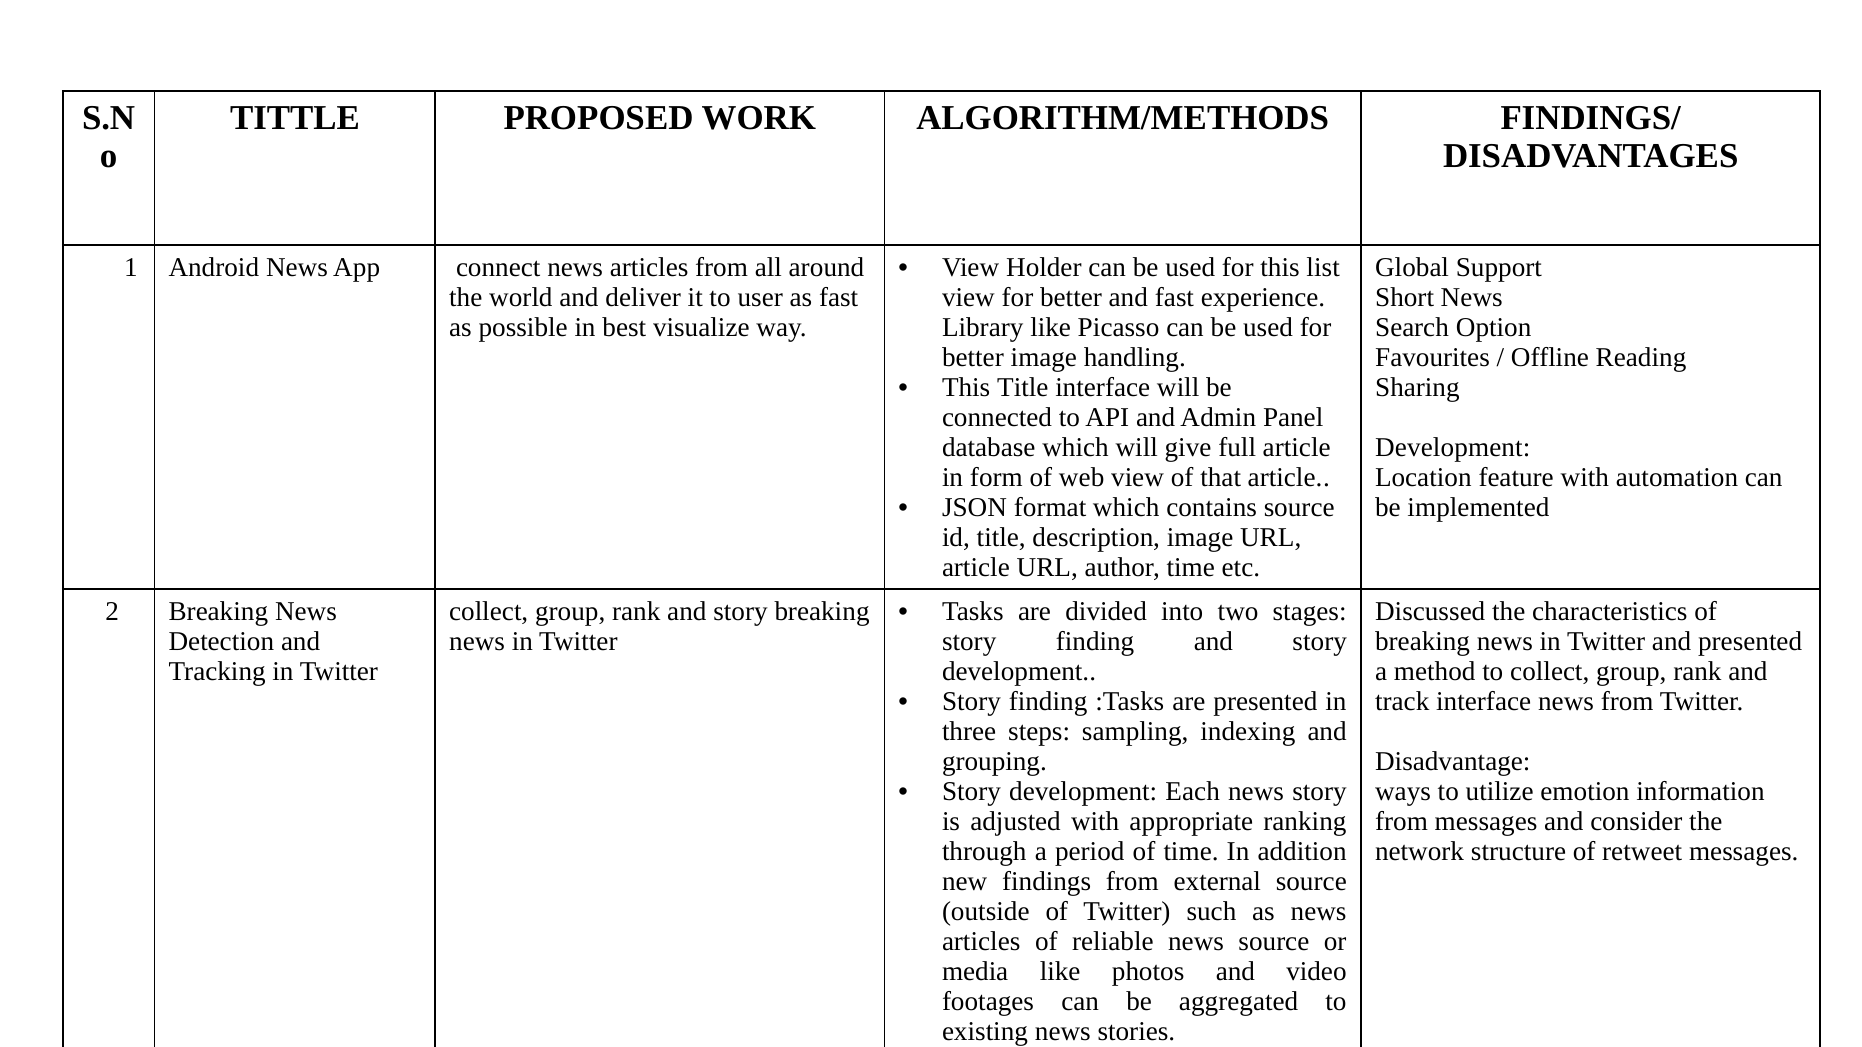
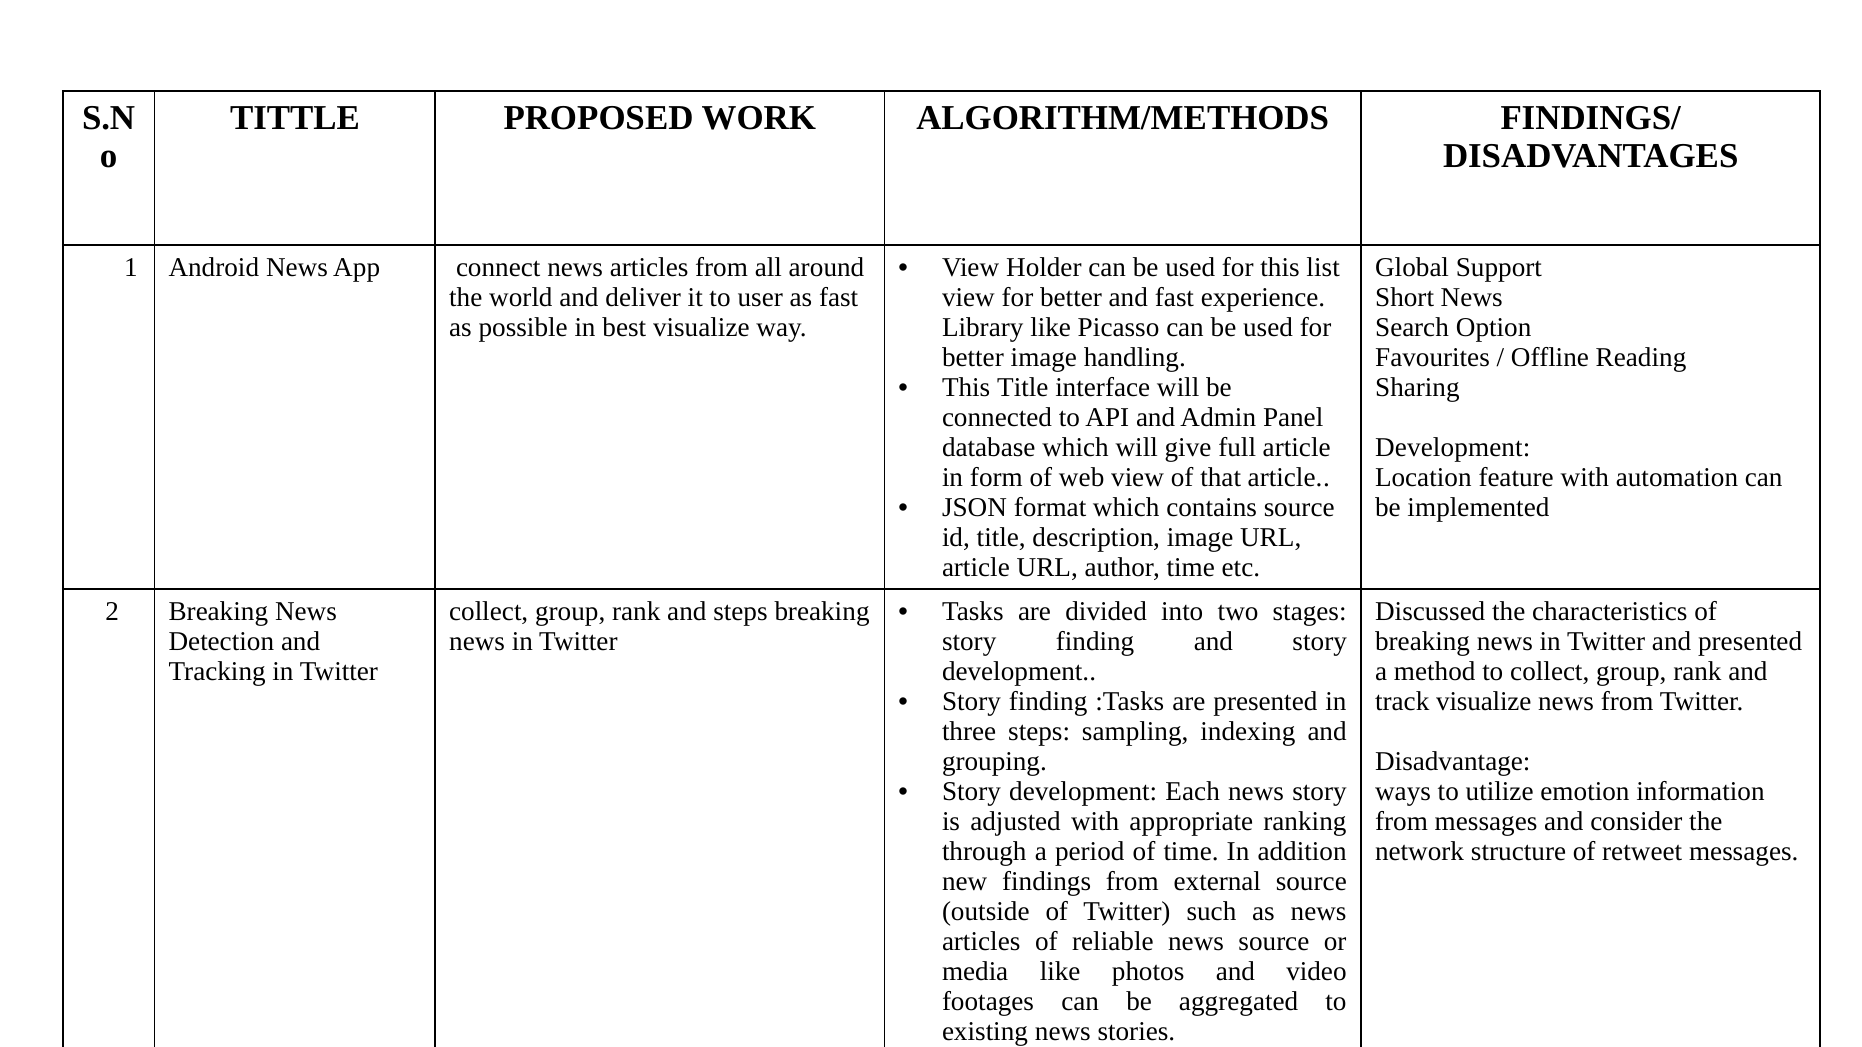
rank and story: story -> steps
track interface: interface -> visualize
